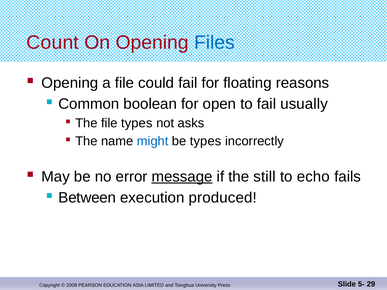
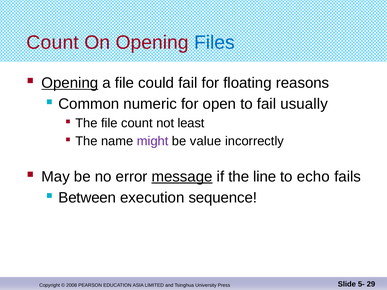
Opening at (70, 83) underline: none -> present
boolean: boolean -> numeric
file types: types -> count
asks: asks -> least
might colour: blue -> purple
be types: types -> value
still: still -> line
produced: produced -> sequence
